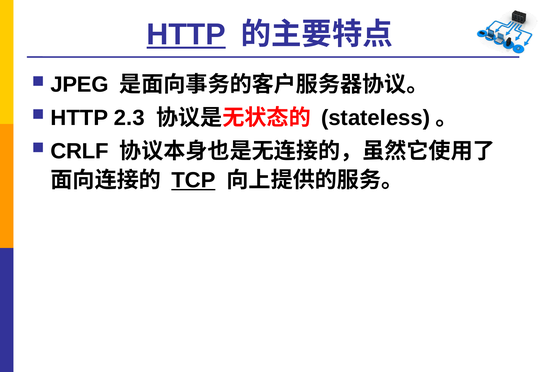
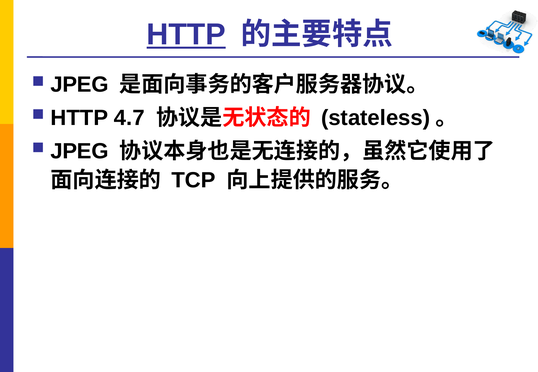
2.3: 2.3 -> 4.7
CRLF at (79, 151): CRLF -> JPEG
TCP underline: present -> none
